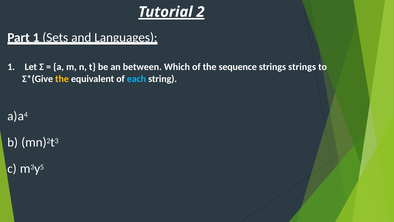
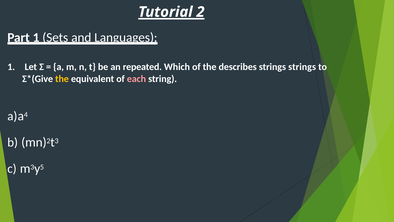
between: between -> repeated
sequence: sequence -> describes
each colour: light blue -> pink
